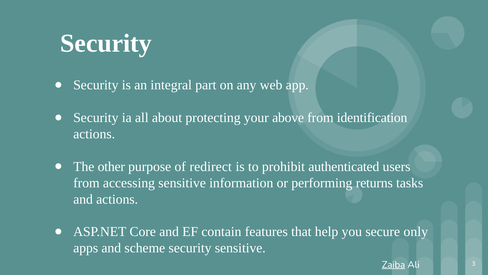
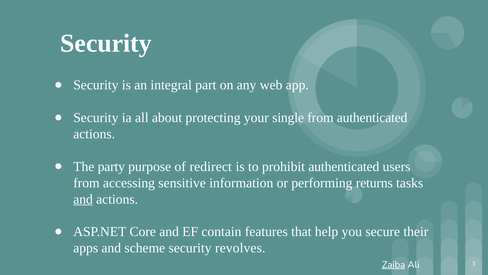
above: above -> single
from identification: identification -> authenticated
other: other -> party
and at (83, 199) underline: none -> present
only: only -> their
security sensitive: sensitive -> revolves
